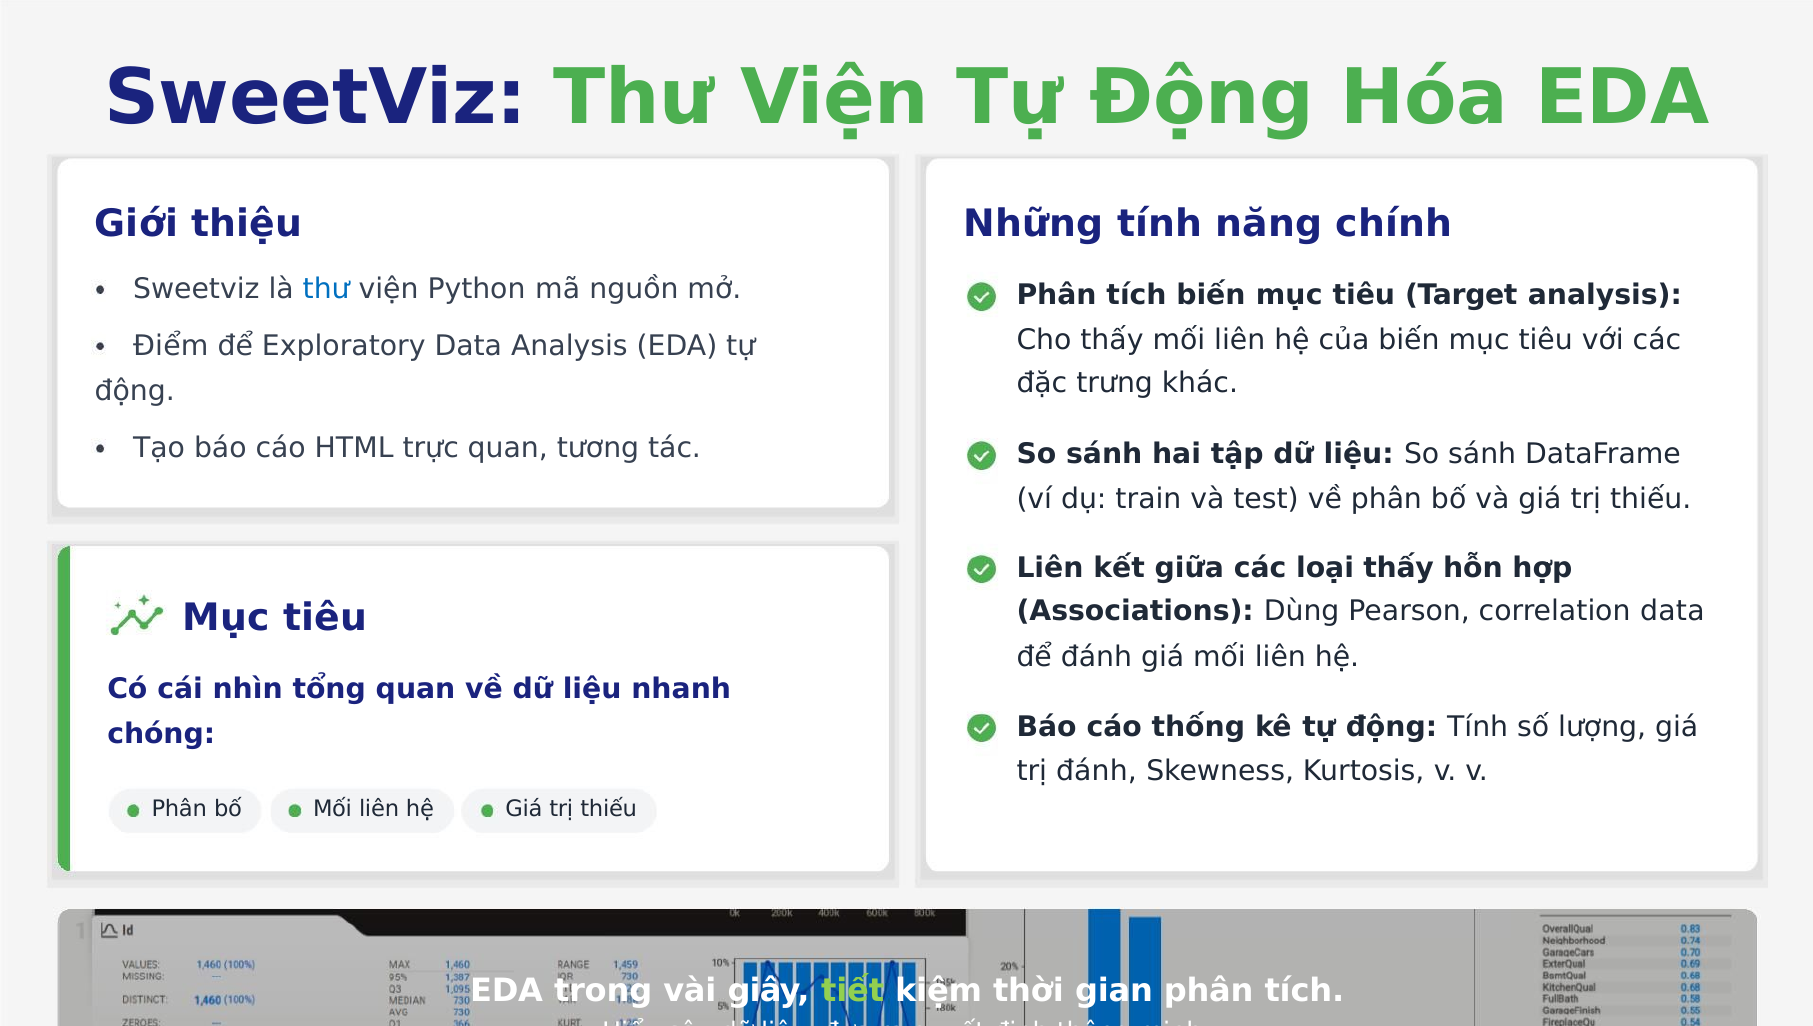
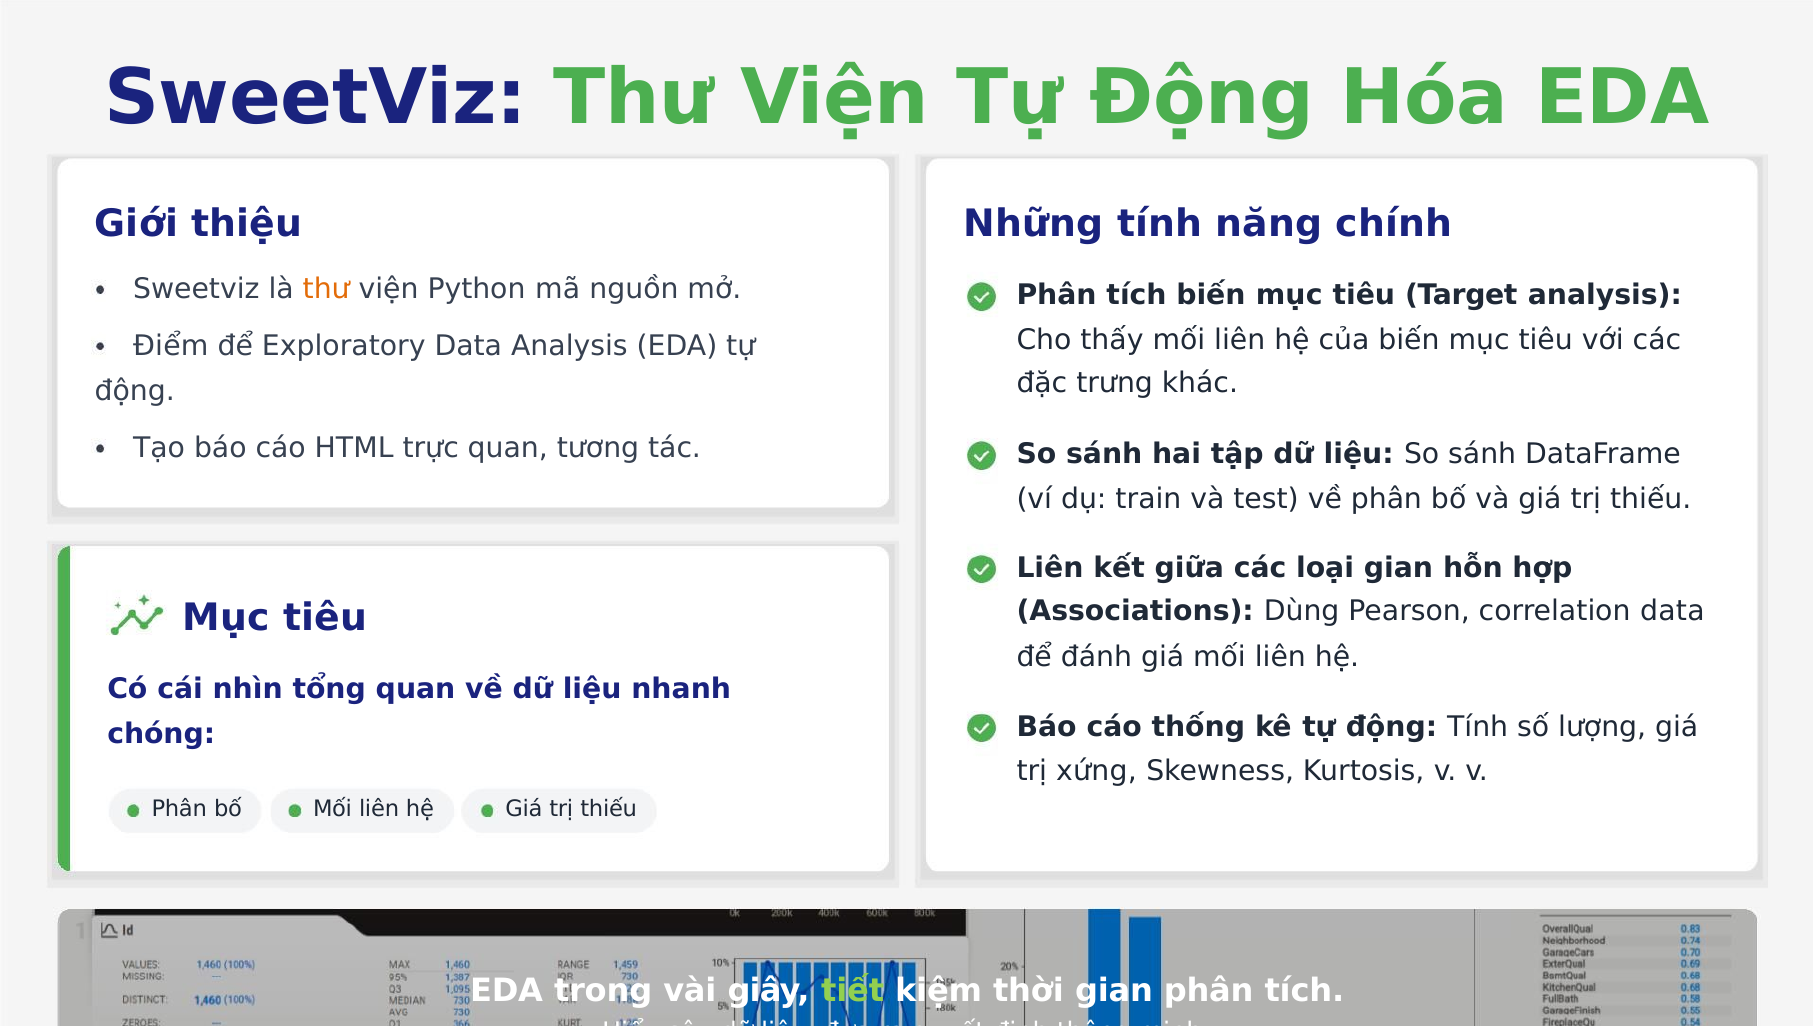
thư at (326, 289) colour: blue -> orange
loại thấy: thấy -> gian
trị đánh: đánh -> xứng
